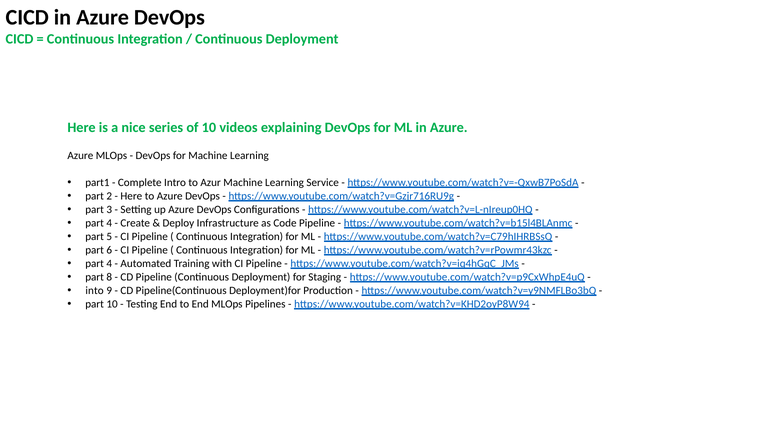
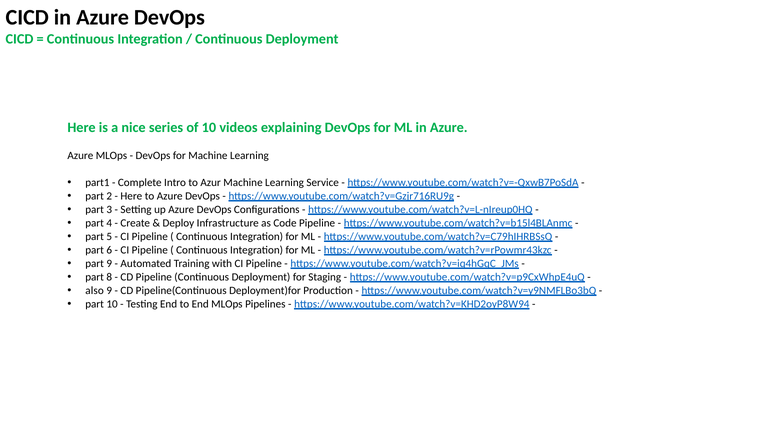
4 at (109, 263): 4 -> 9
into: into -> also
